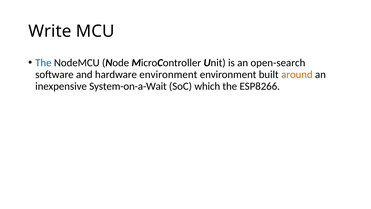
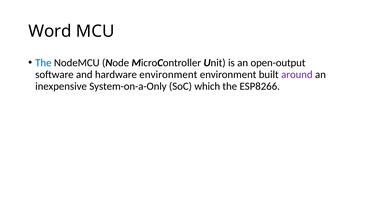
Write: Write -> Word
open-search: open-search -> open-output
around colour: orange -> purple
System-on-a-Wait: System-on-a-Wait -> System-on-a-Only
